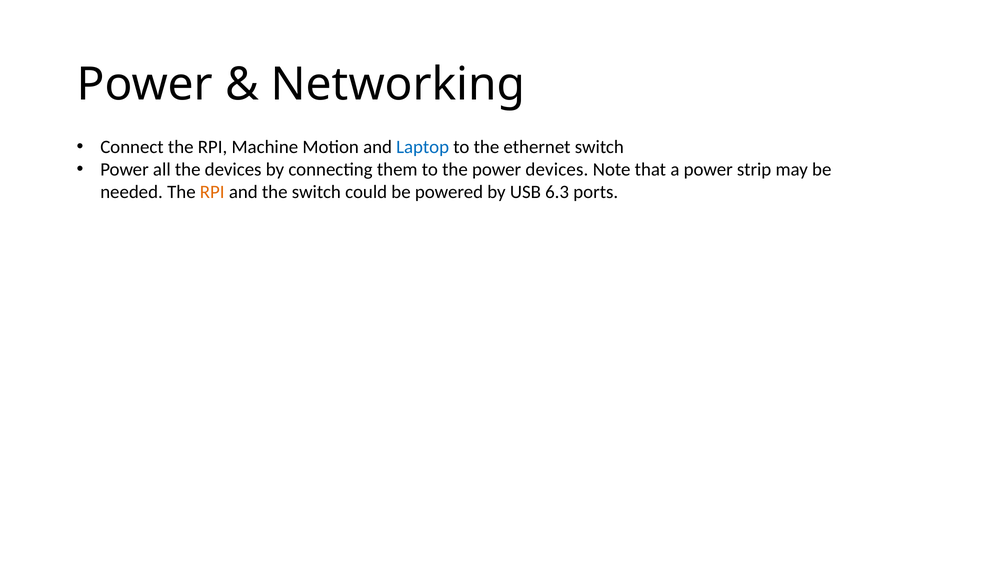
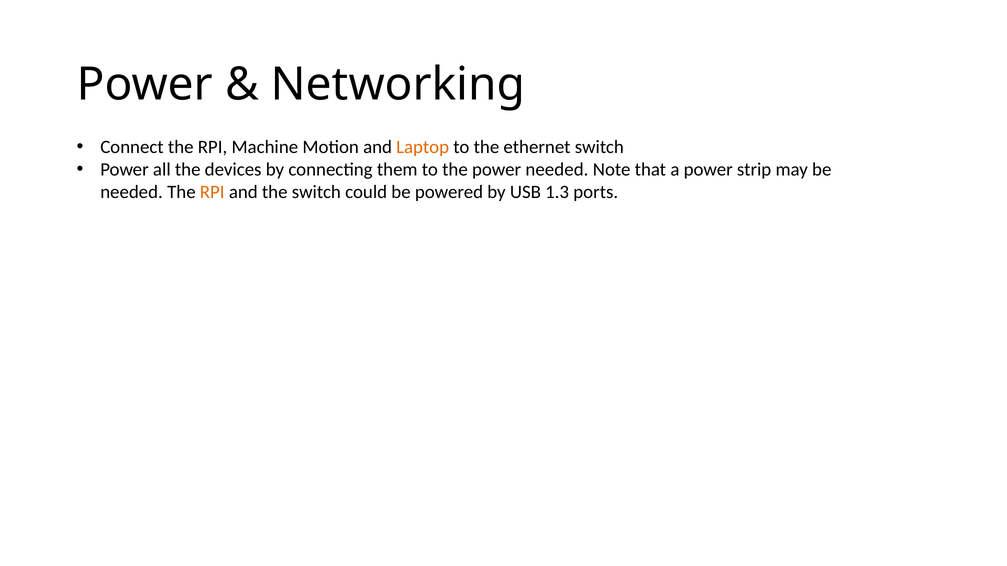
Laptop colour: blue -> orange
power devices: devices -> needed
6.3: 6.3 -> 1.3
